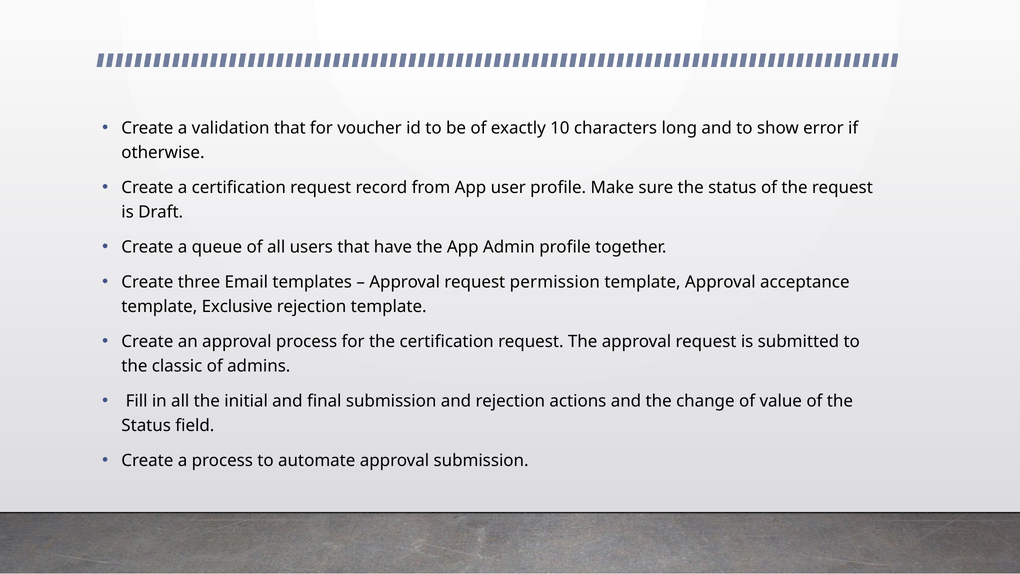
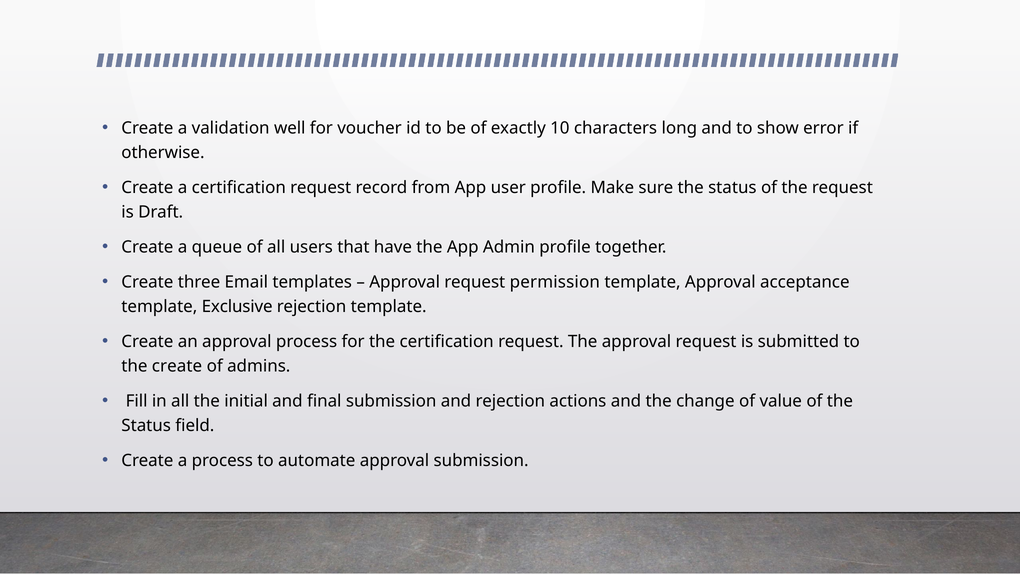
validation that: that -> well
the classic: classic -> create
